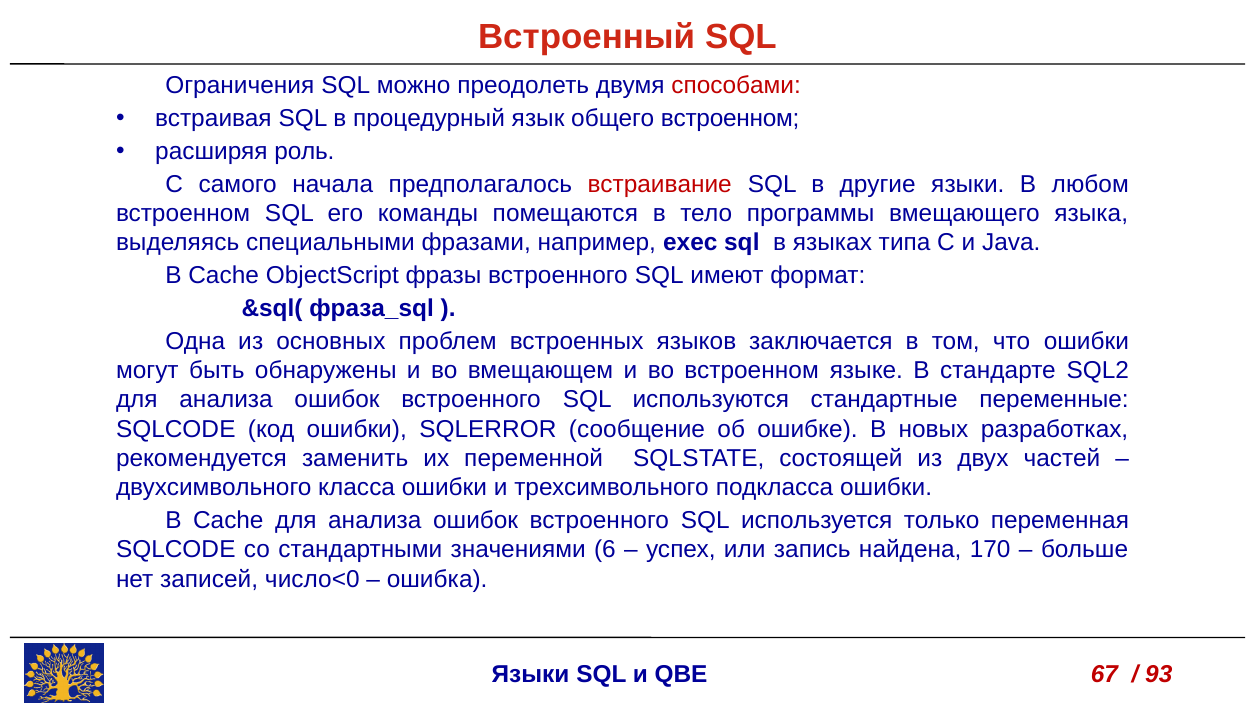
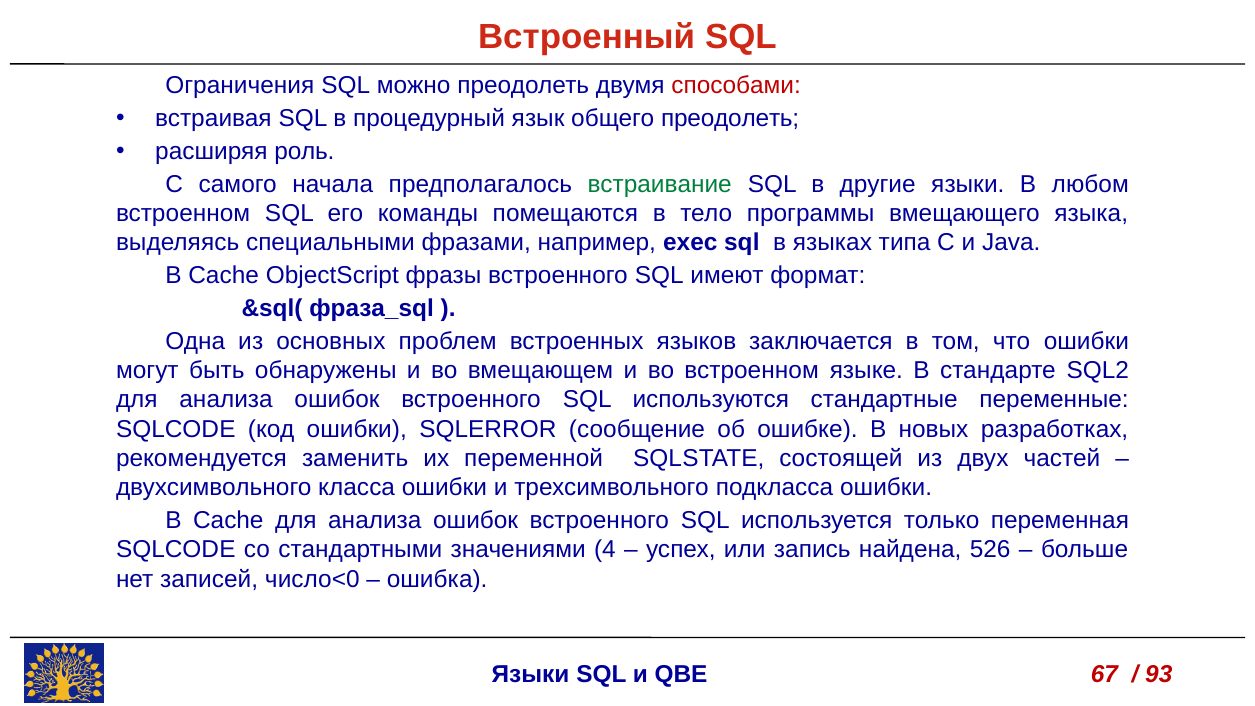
общего встроенном: встроенном -> преодолеть
встраивание colour: red -> green
6: 6 -> 4
170: 170 -> 526
